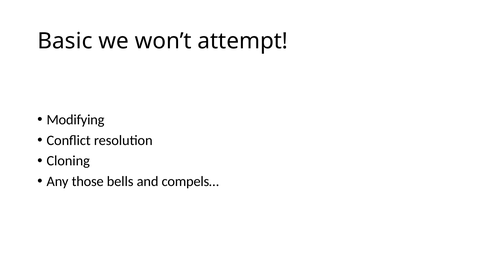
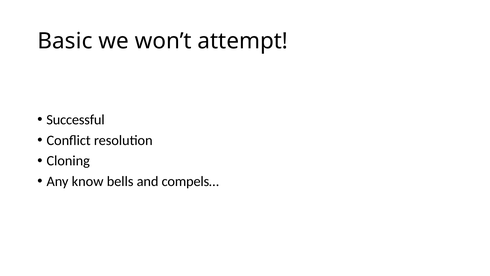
Modifying: Modifying -> Successful
those: those -> know
